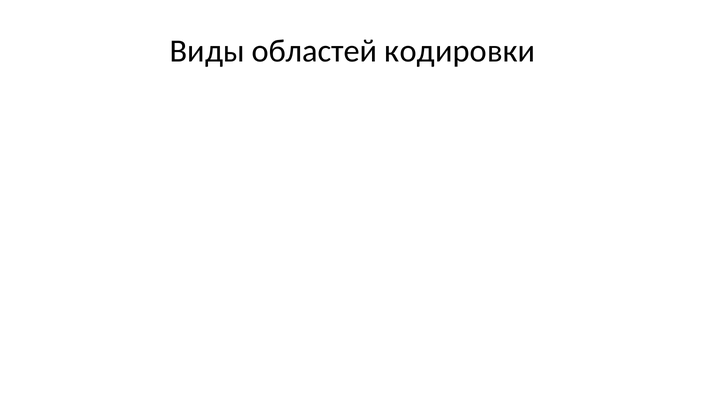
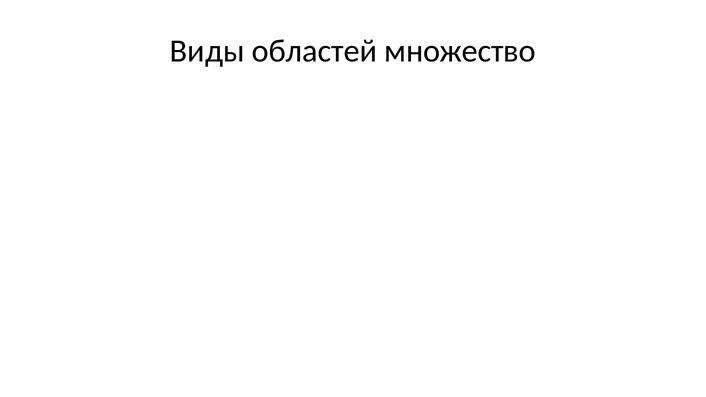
кодировки: кодировки -> множество
